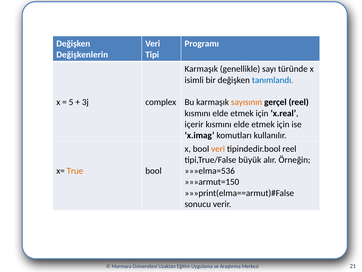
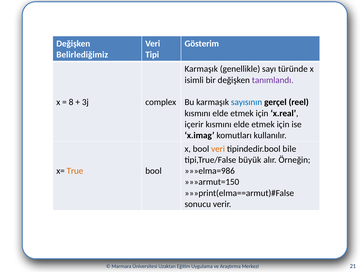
Programı: Programı -> Gösterim
Değişkenlerin: Değişkenlerin -> Belirlediğimiz
tanımlandı colour: blue -> purple
5: 5 -> 8
sayısının colour: orange -> blue
tipindedir.bool reel: reel -> bile
»»»elma=536: »»»elma=536 -> »»»elma=986
